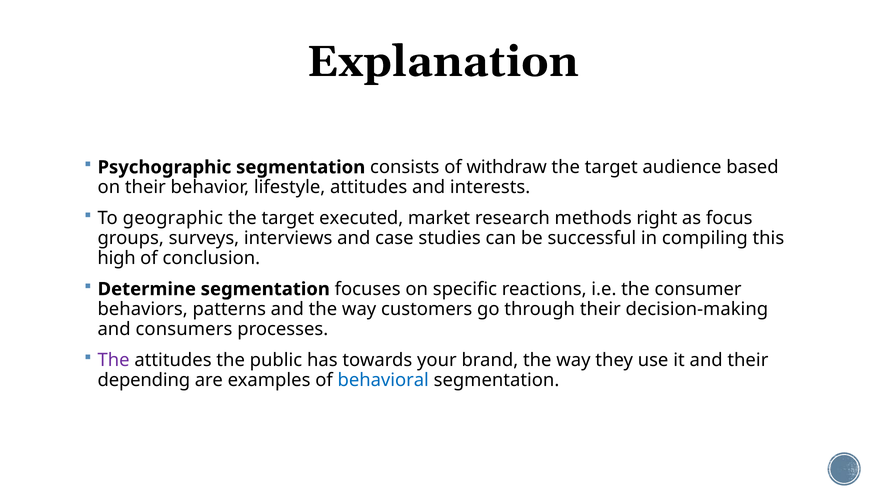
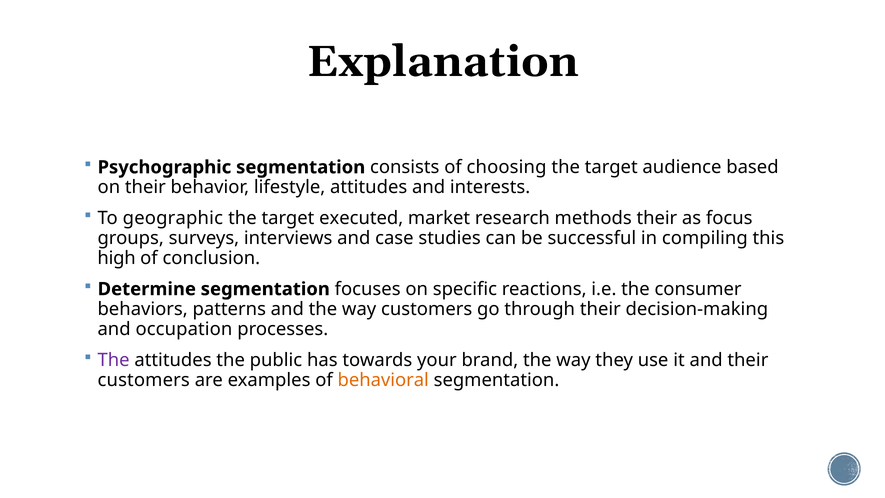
withdraw: withdraw -> choosing
methods right: right -> their
consumers: consumers -> occupation
depending at (144, 380): depending -> customers
behavioral colour: blue -> orange
